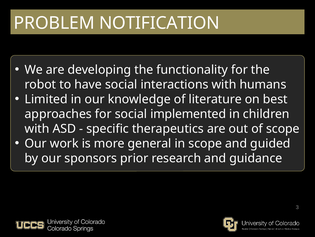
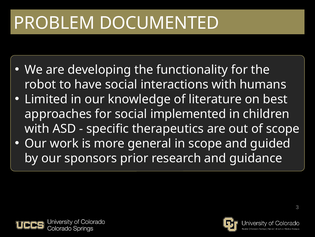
NOTIFICATION: NOTIFICATION -> DOCUMENTED
